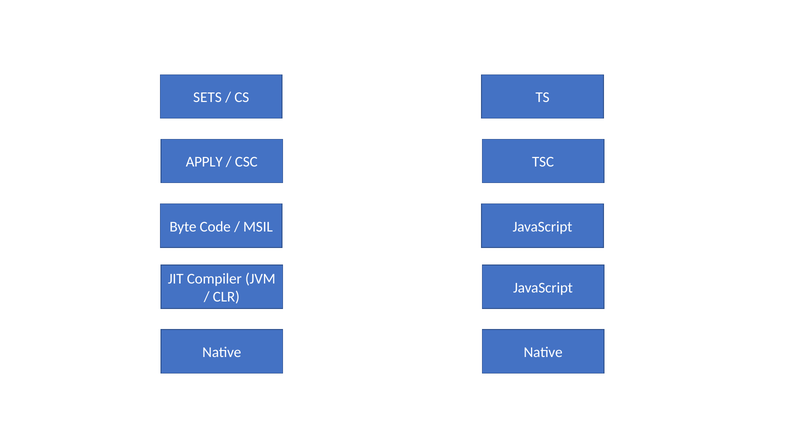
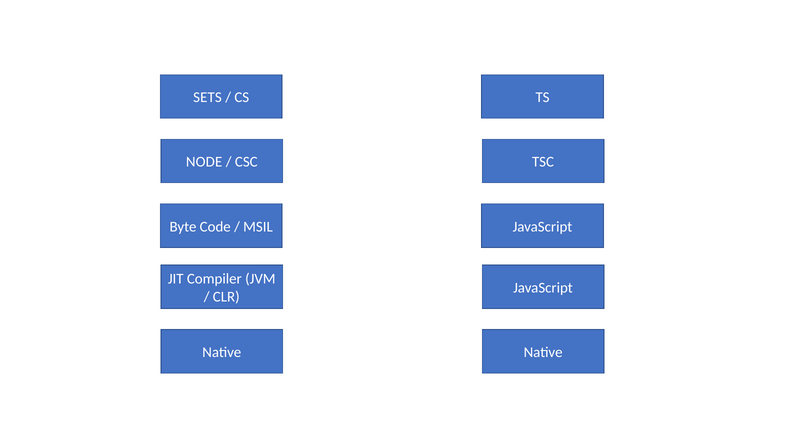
APPLY: APPLY -> NODE
